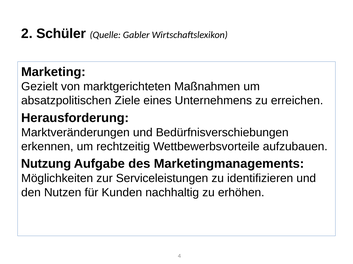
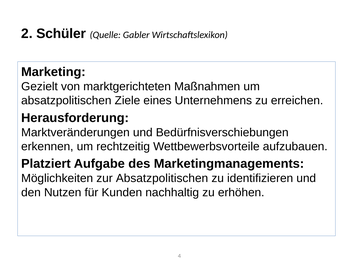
Nutzung: Nutzung -> Platziert
zur Serviceleistungen: Serviceleistungen -> Absatzpolitischen
